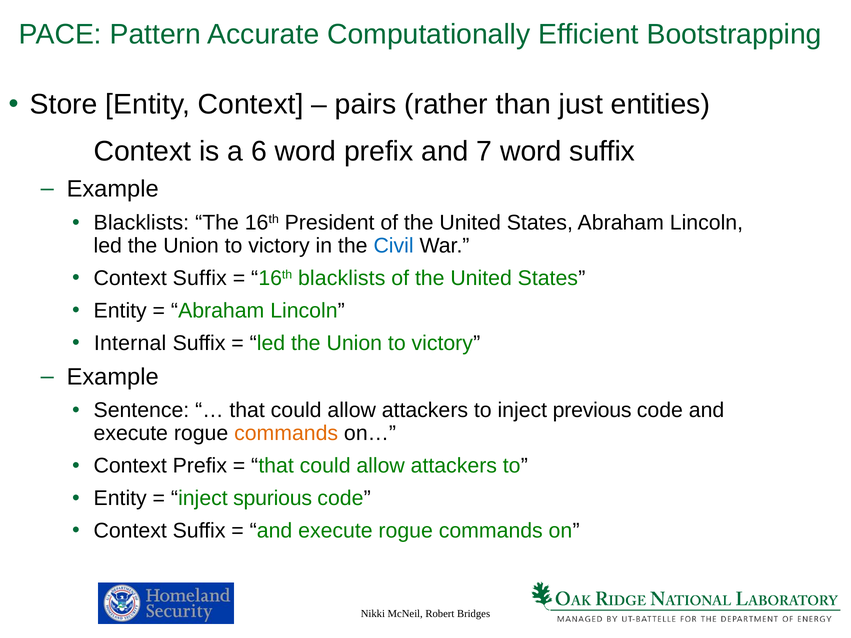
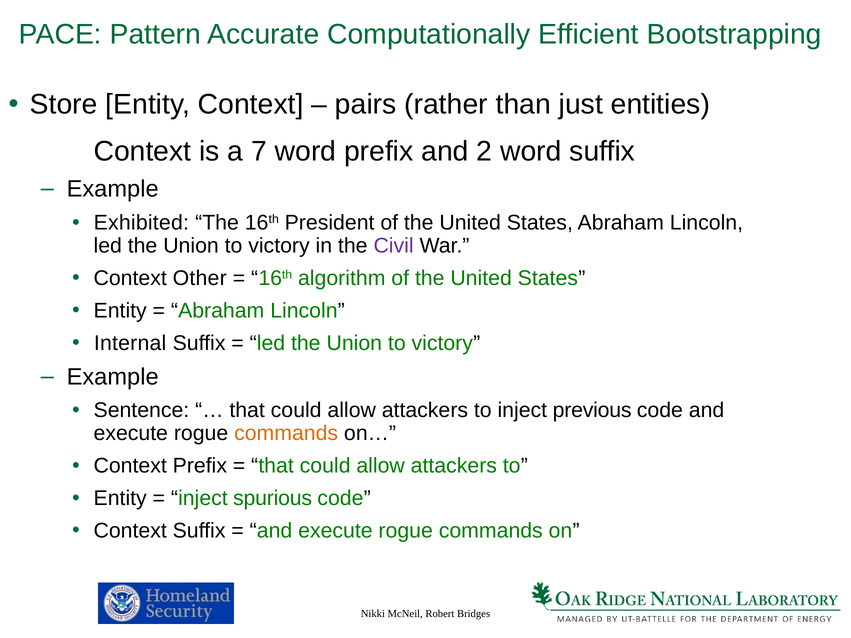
6: 6 -> 7
7: 7 -> 2
Blacklists at (141, 223): Blacklists -> Exhibited
Civil colour: blue -> purple
Suffix at (200, 278): Suffix -> Other
16th blacklists: blacklists -> algorithm
